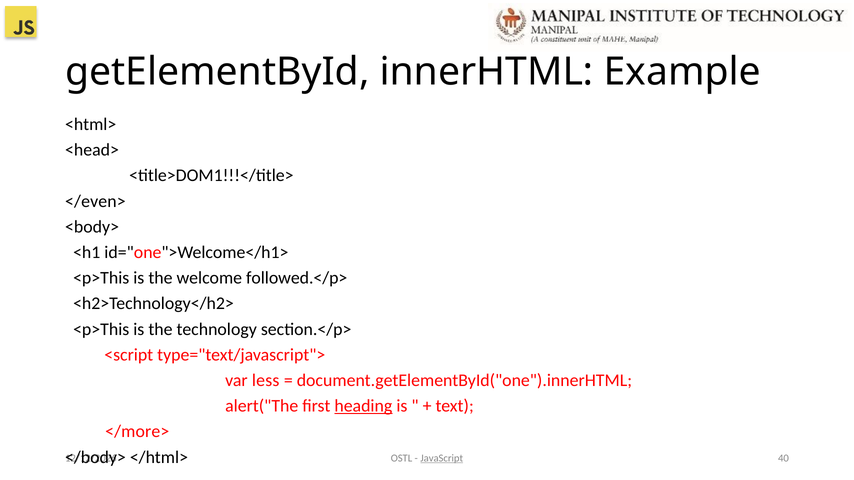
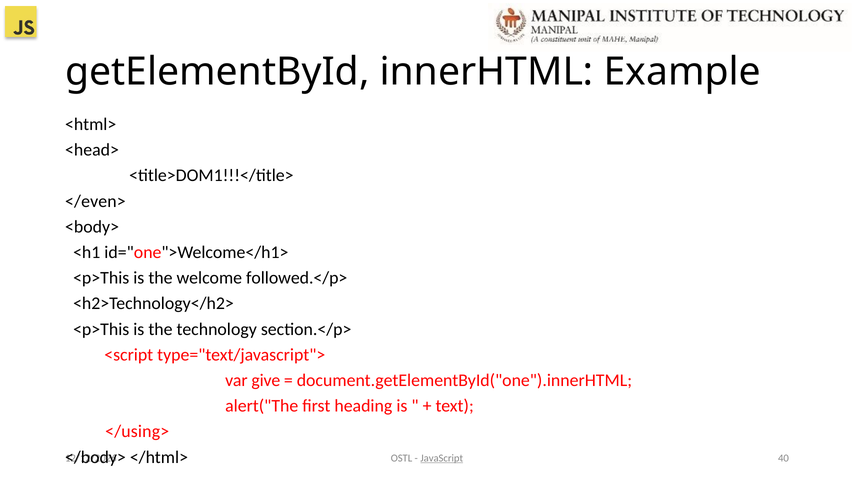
less: less -> give
heading underline: present -> none
</more>: </more> -> </using>
